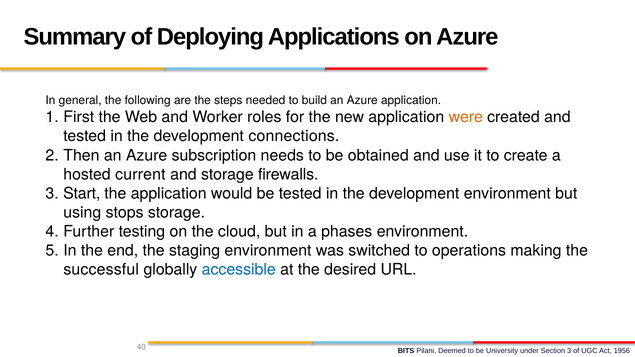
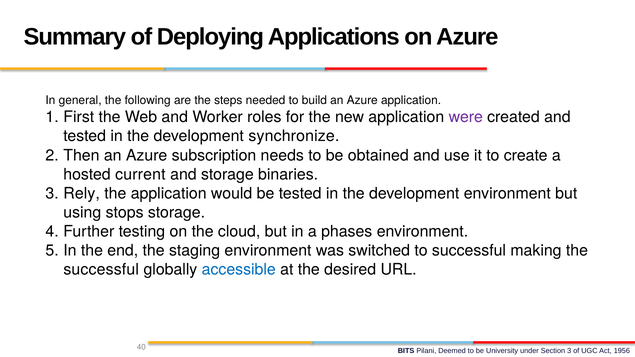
were colour: orange -> purple
connections: connections -> synchronize
firewalls: firewalls -> binaries
Start: Start -> Rely
to operations: operations -> successful
